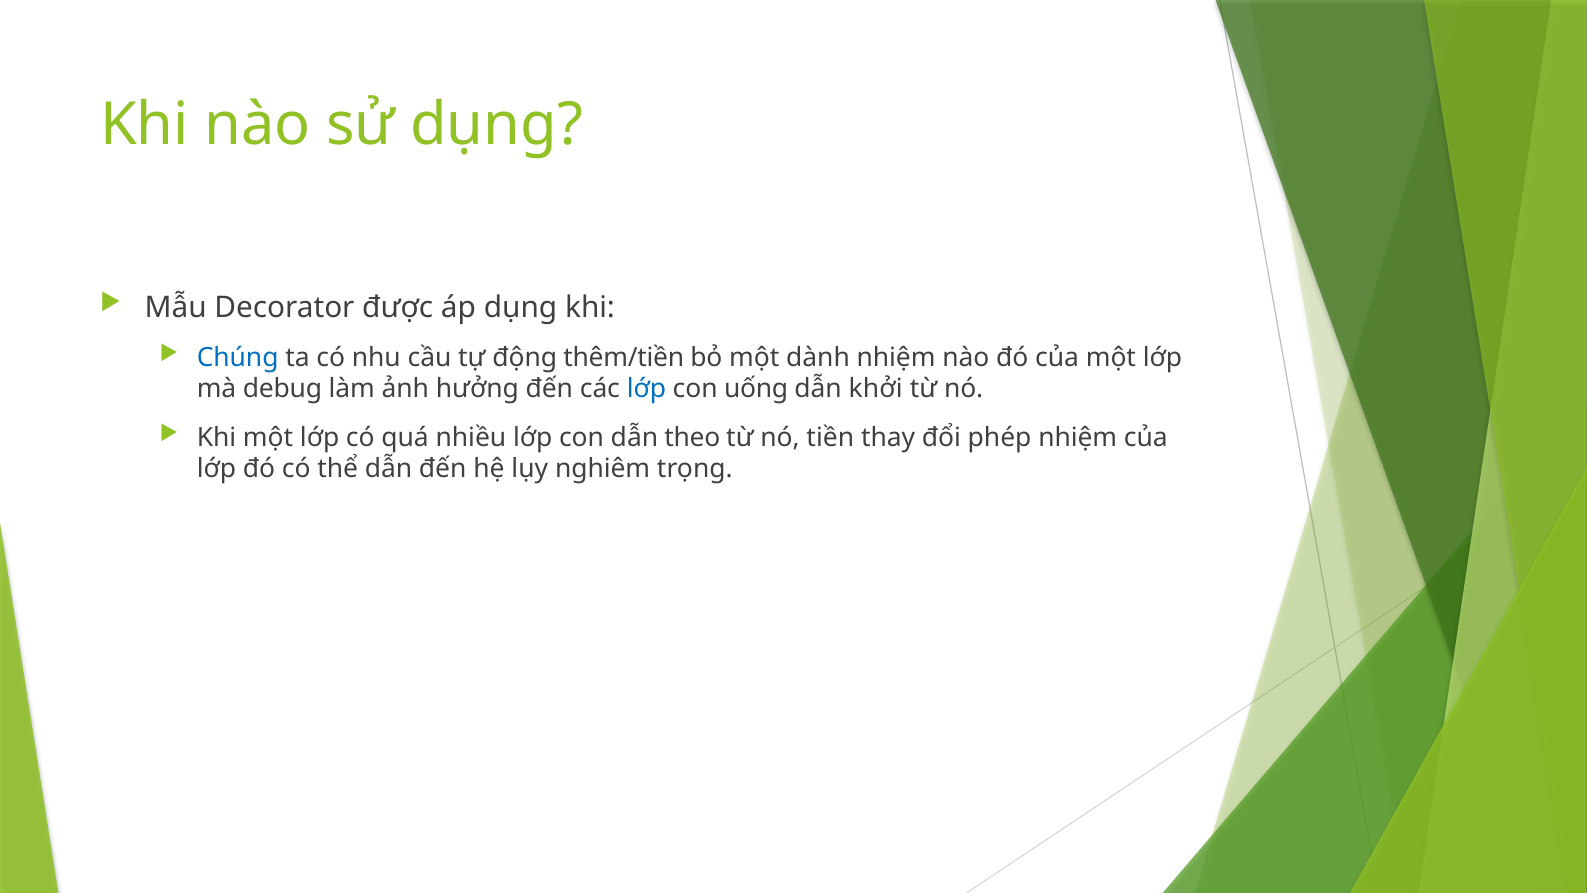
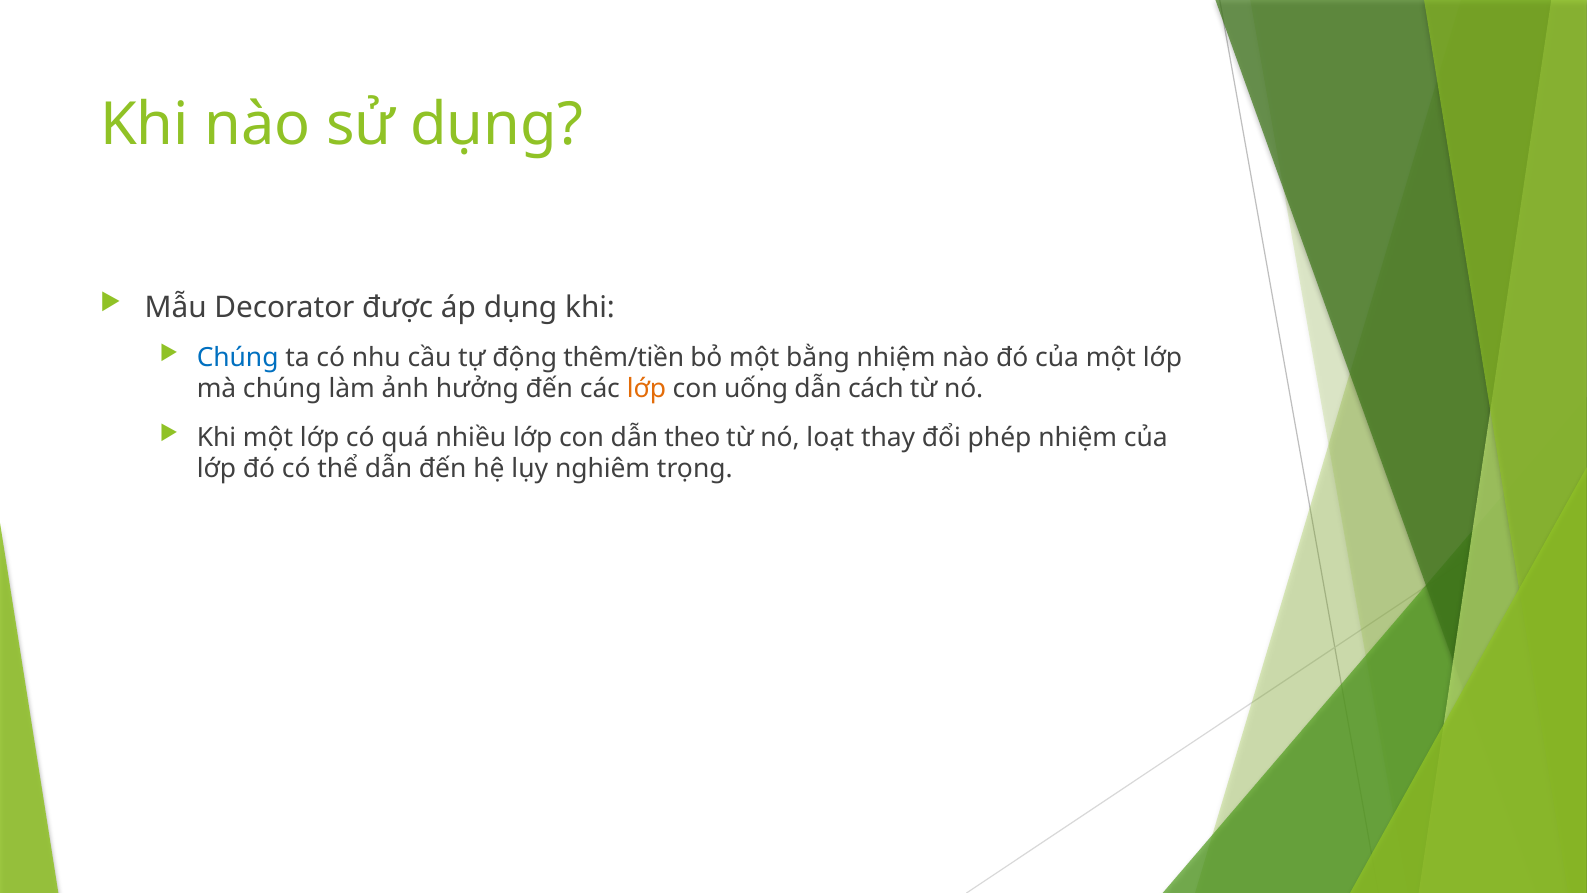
dành: dành -> bằng
mà debug: debug -> chúng
lớp at (646, 389) colour: blue -> orange
khởi: khởi -> cách
tiền: tiền -> loạt
